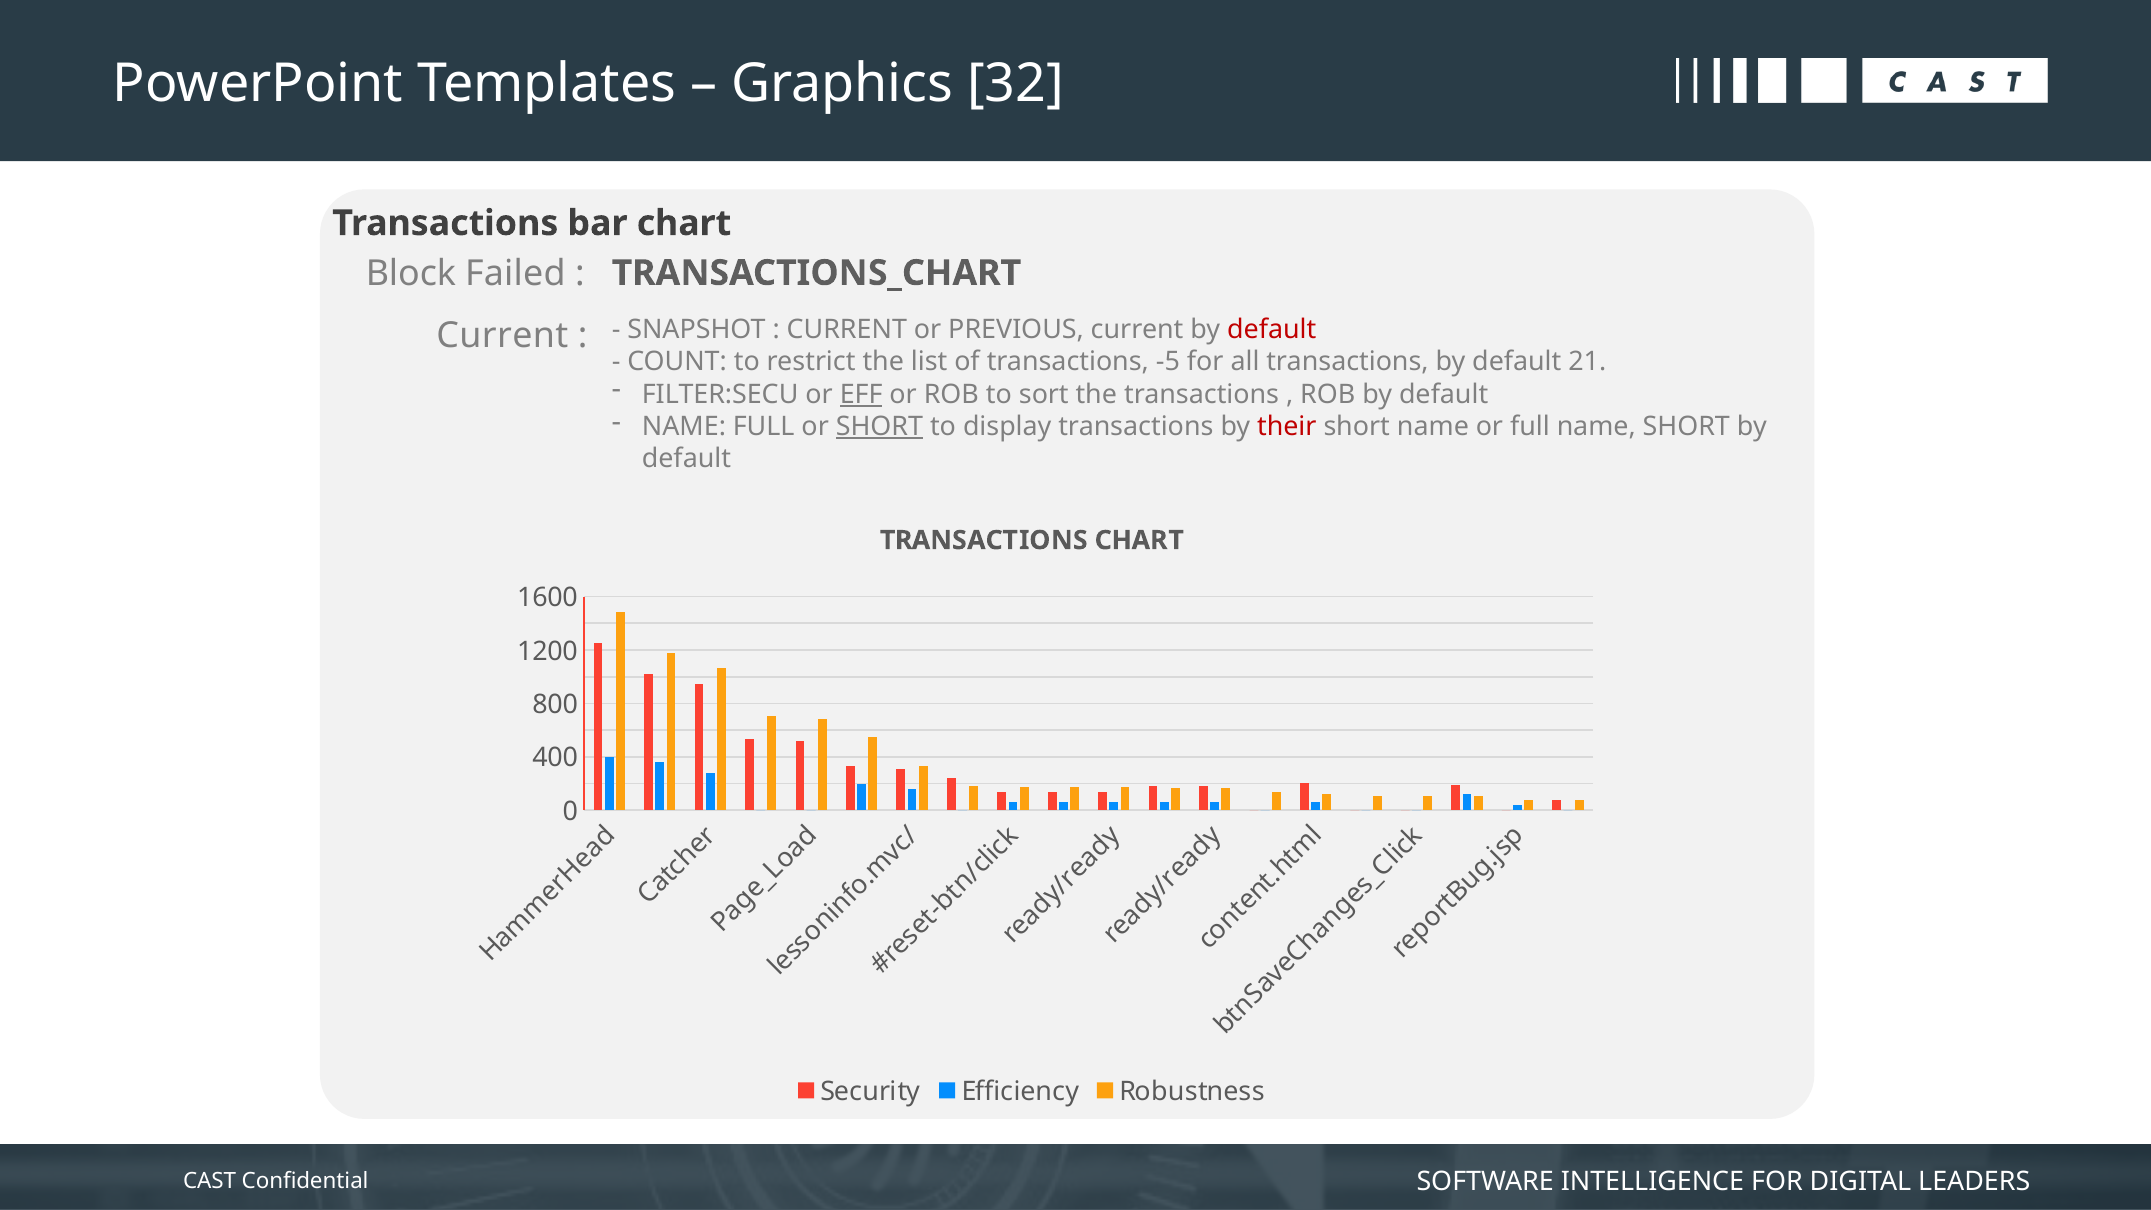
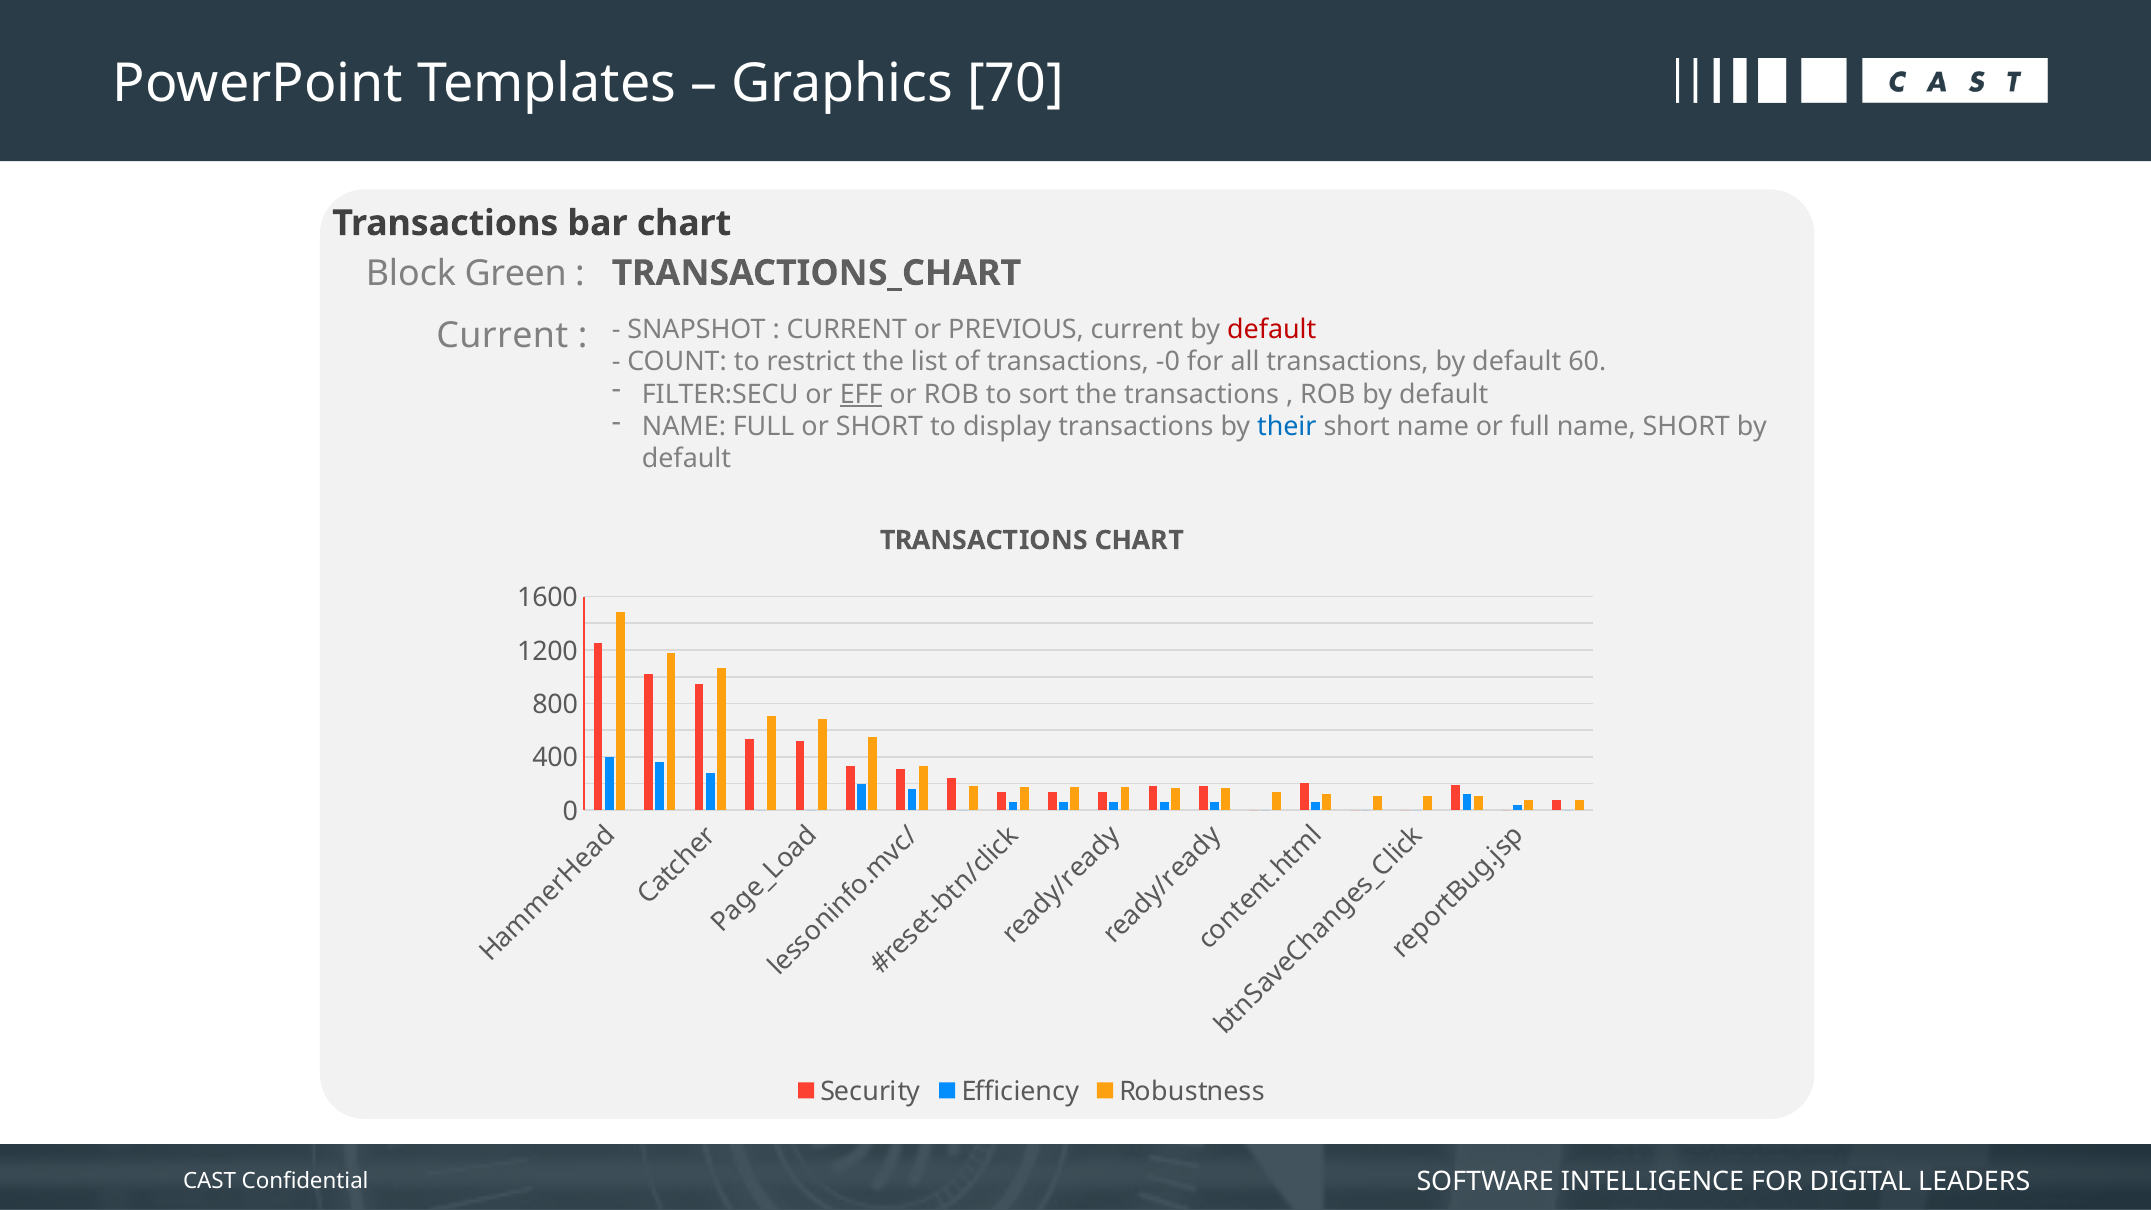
32: 32 -> 70
Failed: Failed -> Green
-5: -5 -> -0
21: 21 -> 60
SHORT at (879, 427) underline: present -> none
their colour: red -> blue
